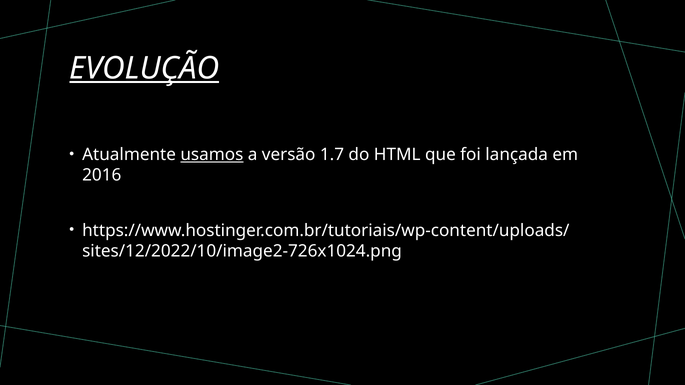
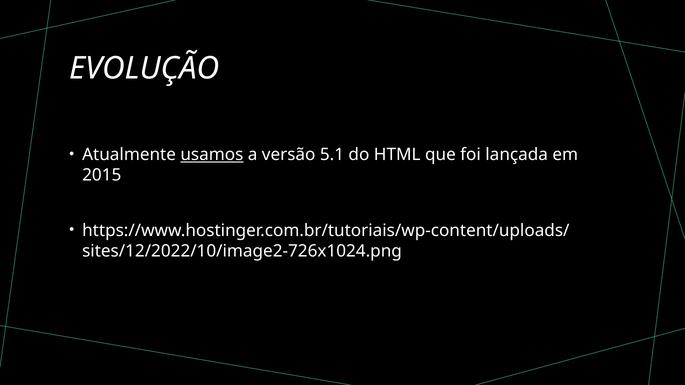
EVOLUÇÃO underline: present -> none
1.7: 1.7 -> 5.1
2016: 2016 -> 2015
